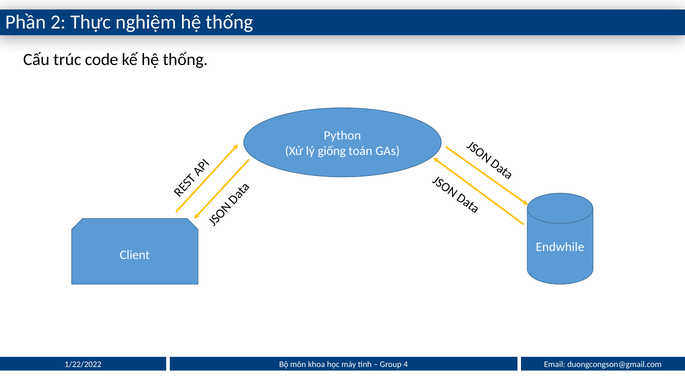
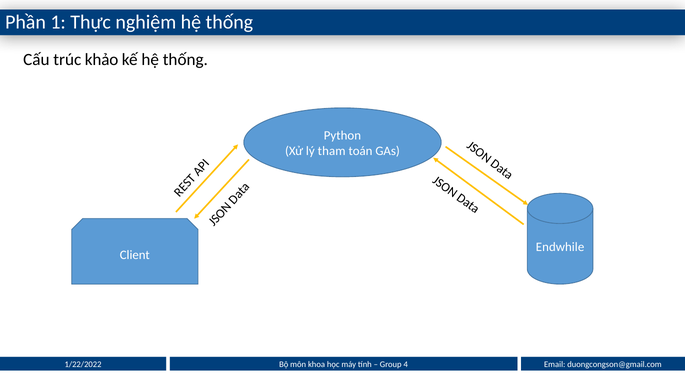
2: 2 -> 1
code: code -> khảo
giống: giống -> tham
